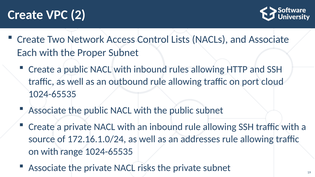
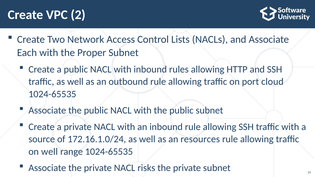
addresses: addresses -> resources
on with: with -> well
